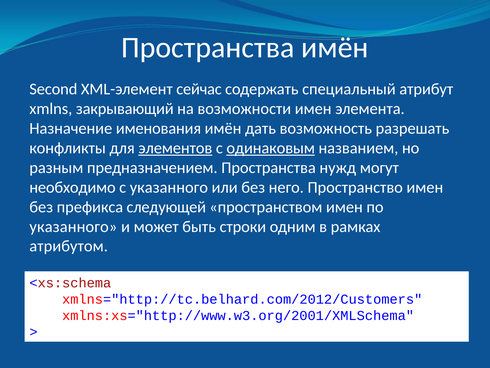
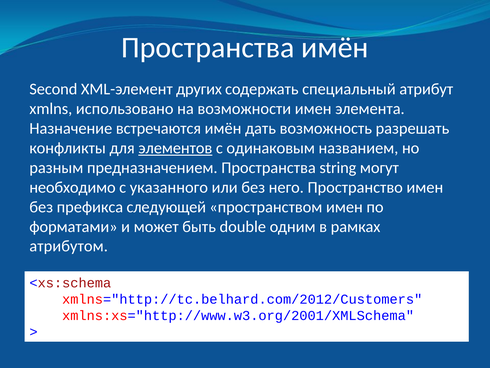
сейчас: сейчас -> других
закрывающий: закрывающий -> использовано
именования: именования -> встречаются
одинаковым underline: present -> none
нужд: нужд -> string
указанного at (73, 226): указанного -> форматами
строки: строки -> double
